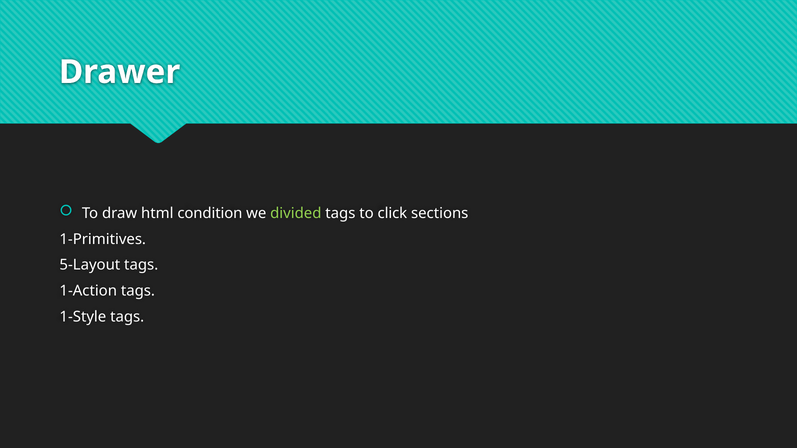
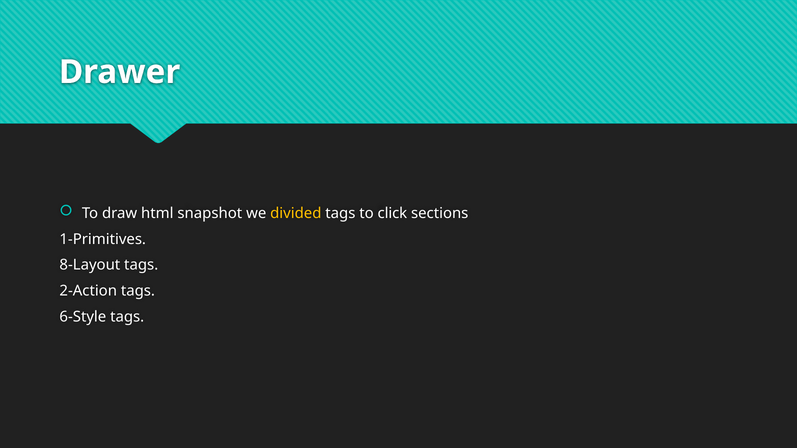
condition: condition -> snapshot
divided colour: light green -> yellow
5-Layout: 5-Layout -> 8-Layout
1-Action: 1-Action -> 2-Action
1-Style: 1-Style -> 6-Style
